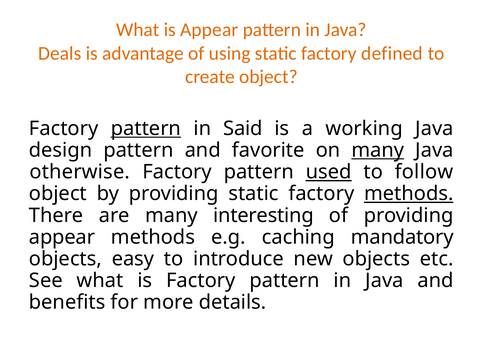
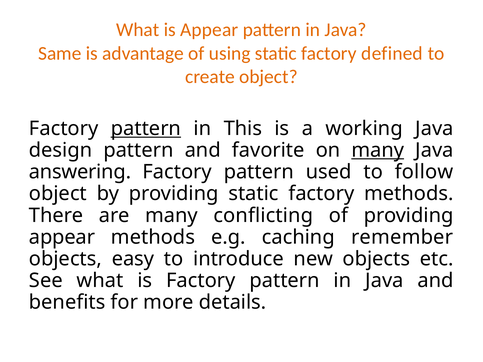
Deals: Deals -> Same
Said: Said -> This
otherwise: otherwise -> answering
used underline: present -> none
methods at (409, 194) underline: present -> none
interesting: interesting -> conflicting
mandatory: mandatory -> remember
